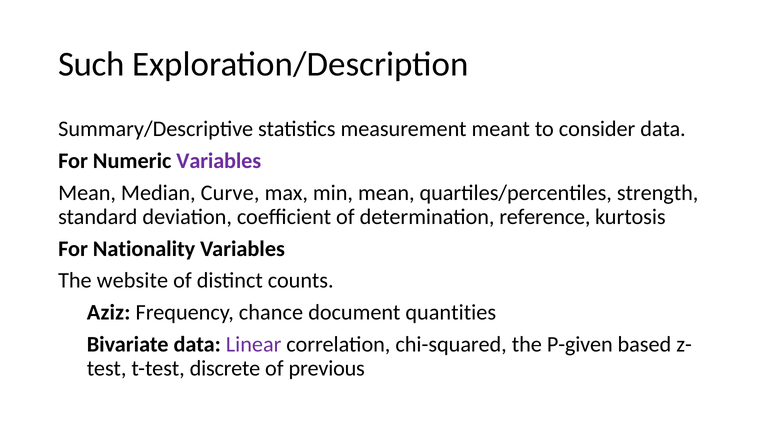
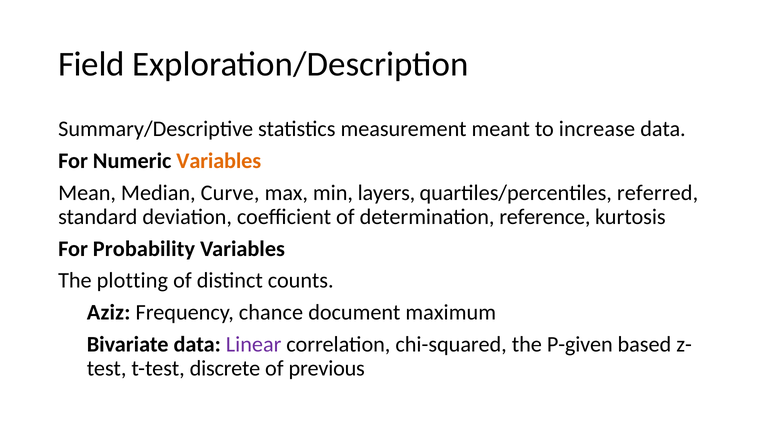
Such: Such -> Field
consider: consider -> increase
Variables at (219, 161) colour: purple -> orange
min mean: mean -> layers
strength: strength -> referred
Nationality: Nationality -> Probability
website: website -> plotting
quantities: quantities -> maximum
